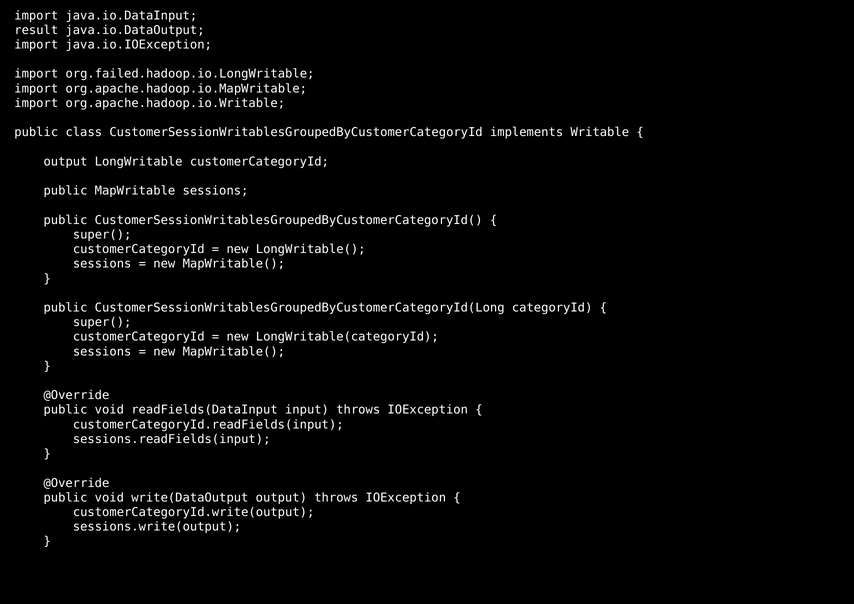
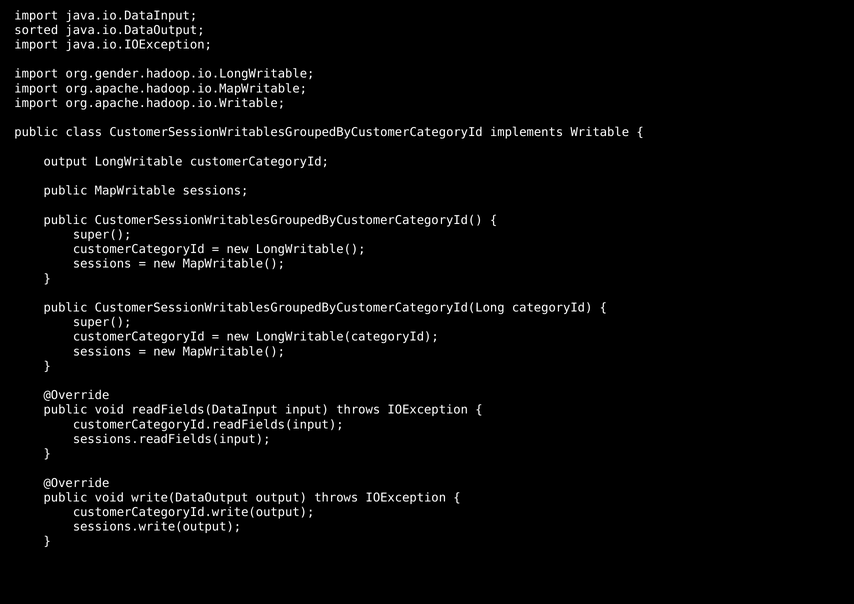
result: result -> sorted
org.failed.hadoop.io.LongWritable: org.failed.hadoop.io.LongWritable -> org.gender.hadoop.io.LongWritable
